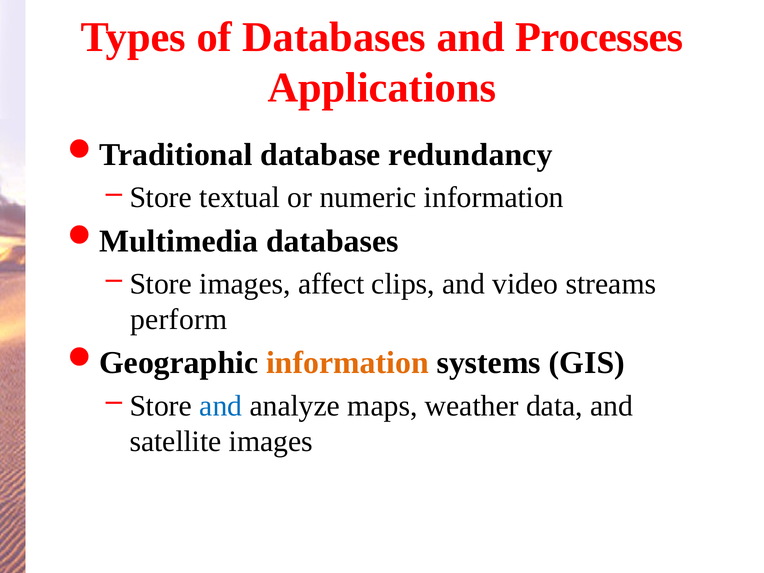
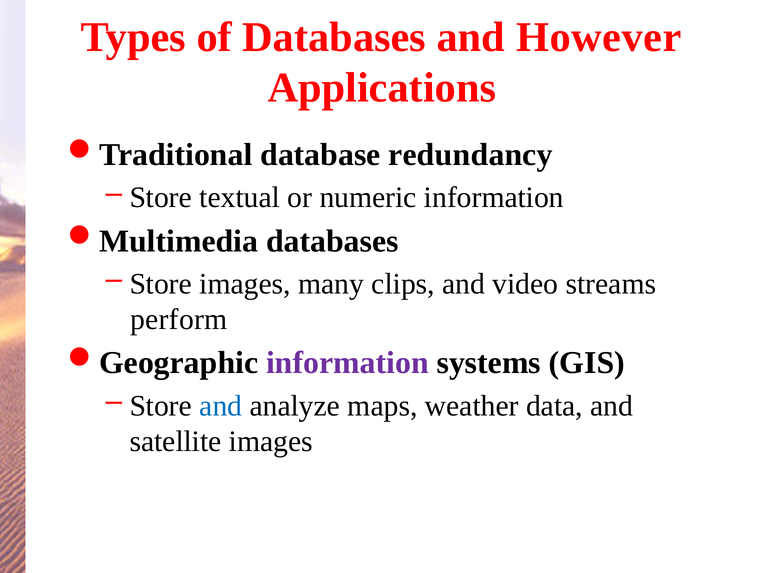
Processes: Processes -> However
affect: affect -> many
information at (347, 363) colour: orange -> purple
